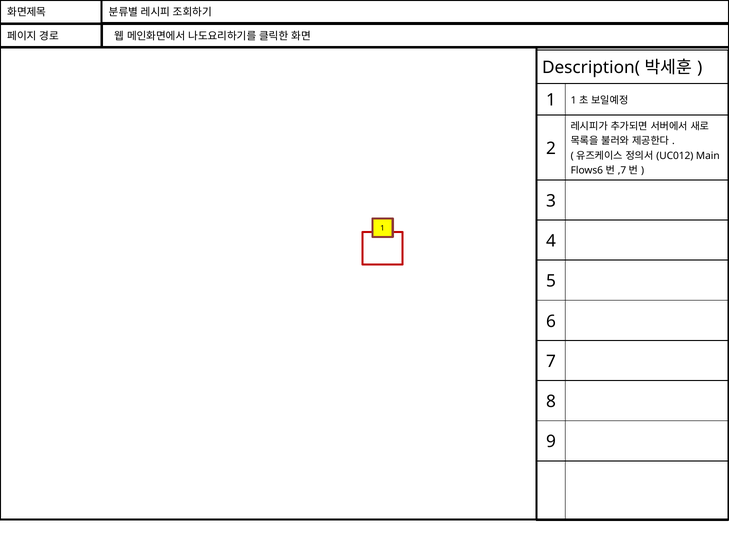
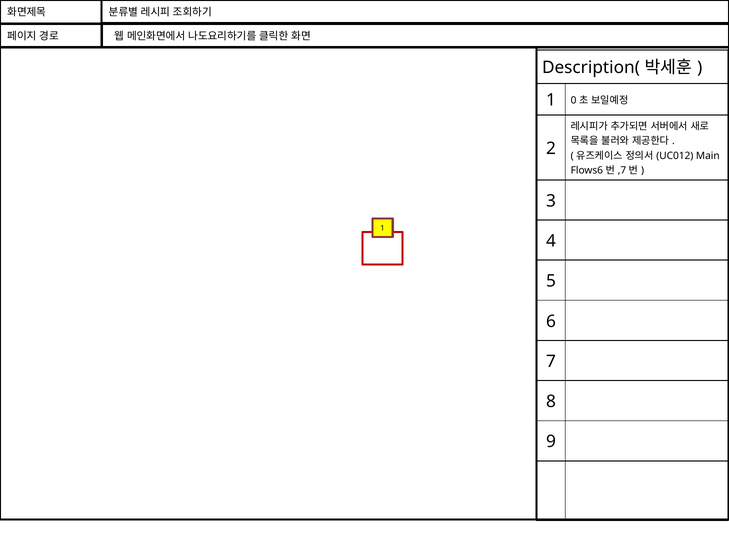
1 1: 1 -> 0
